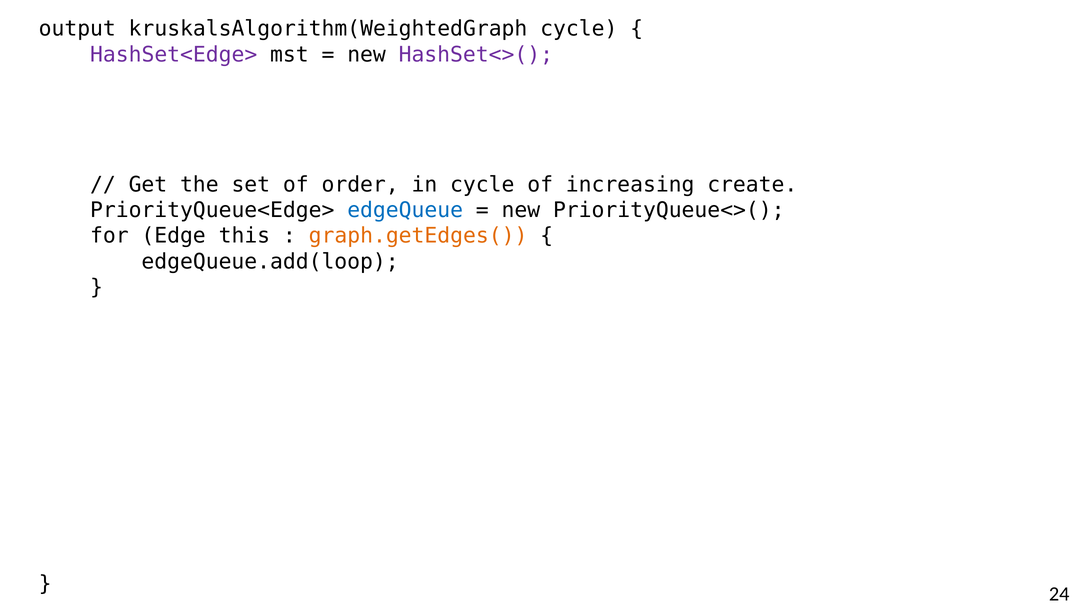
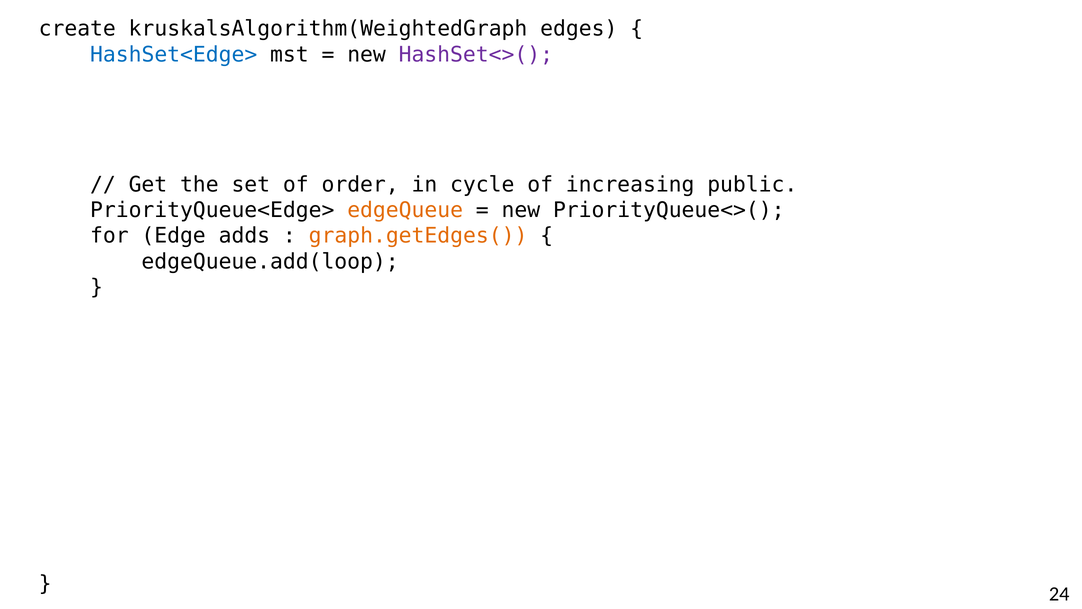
output: output -> create
kruskalsAlgorithm(WeightedGraph cycle: cycle -> edges
HashSet<Edge> colour: purple -> blue
create: create -> public
edgeQueue colour: blue -> orange
this: this -> adds
